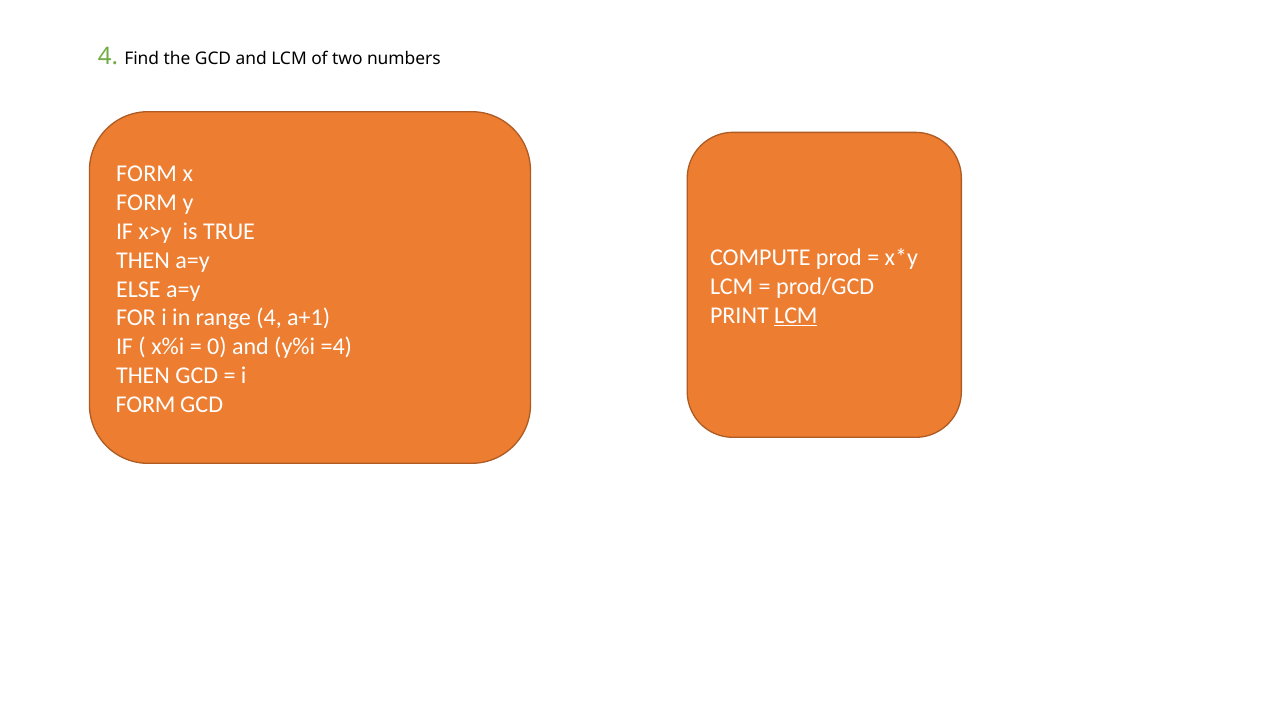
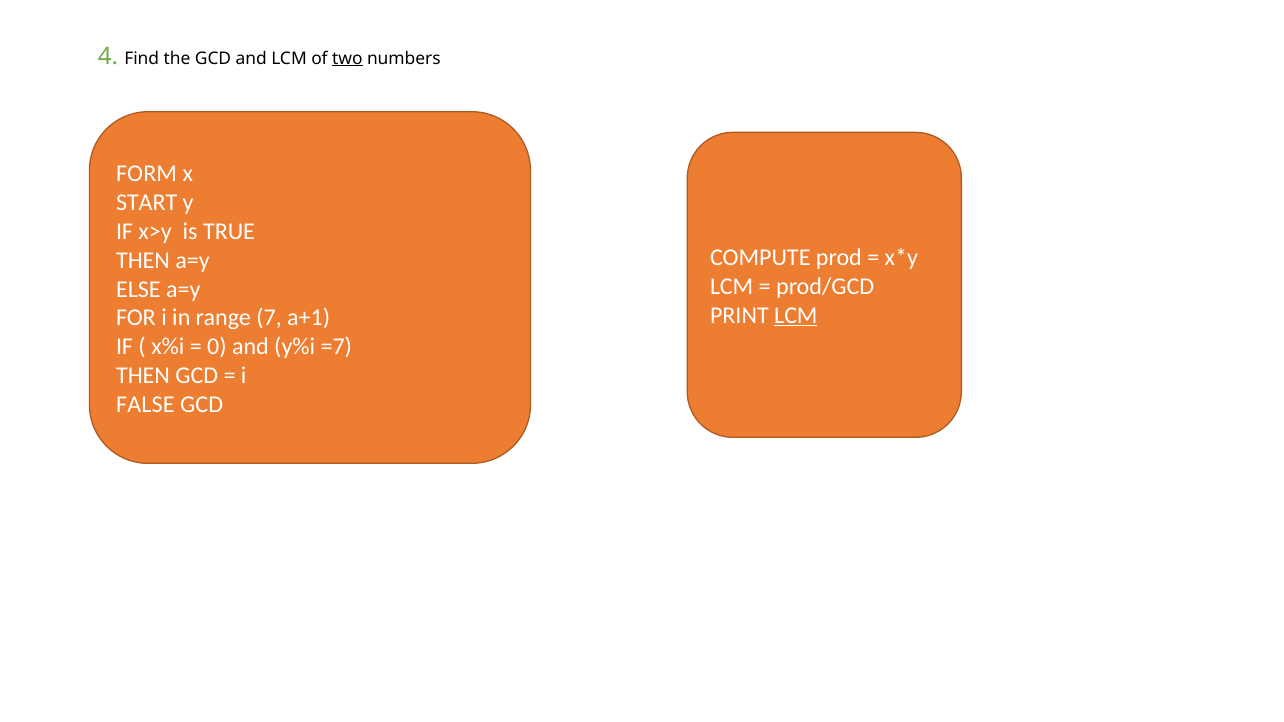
two underline: none -> present
FORM at (147, 203): FORM -> START
range 4: 4 -> 7
=4: =4 -> =7
FORM at (146, 405): FORM -> FALSE
